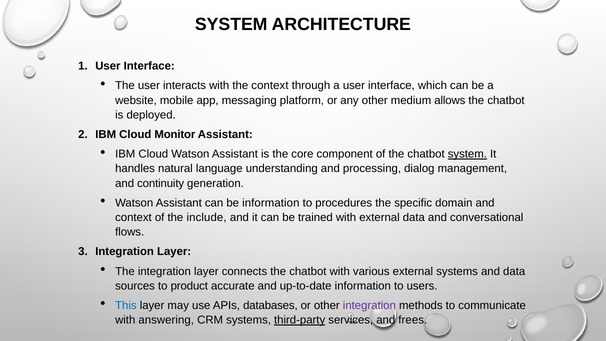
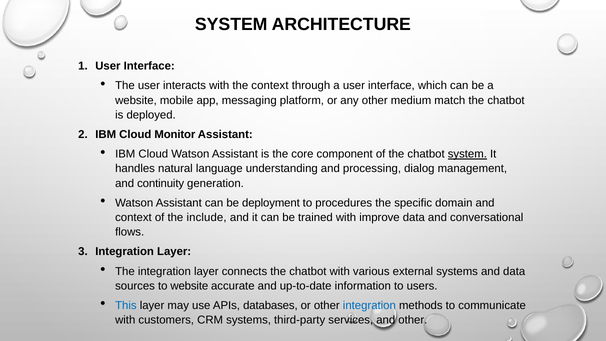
allows: allows -> match
be information: information -> deployment
with external: external -> improve
to product: product -> website
integration at (369, 305) colour: purple -> blue
answering: answering -> customers
third-party underline: present -> none
and frees: frees -> other
